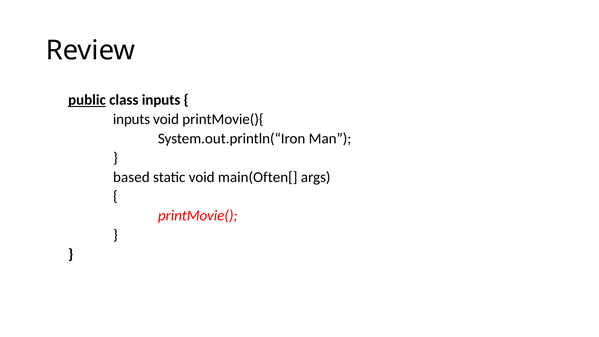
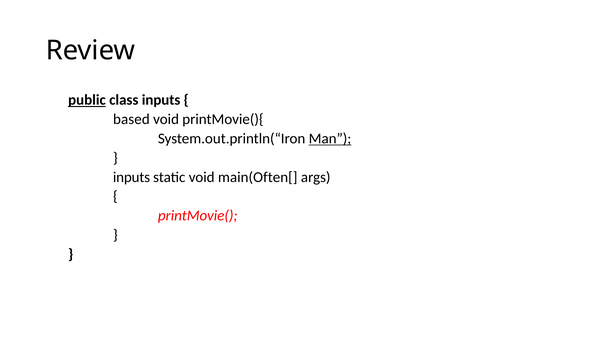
inputs at (132, 119): inputs -> based
Man underline: none -> present
based at (131, 177): based -> inputs
